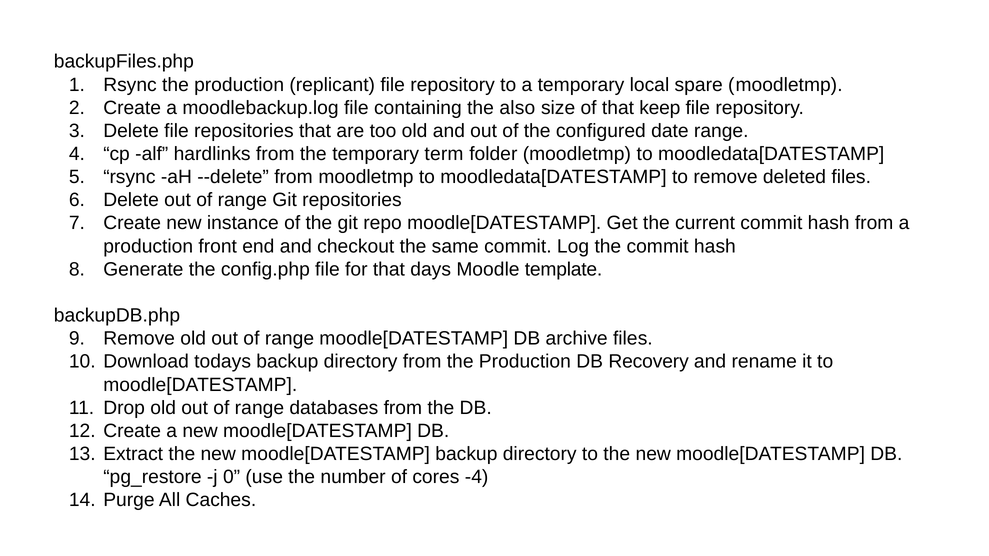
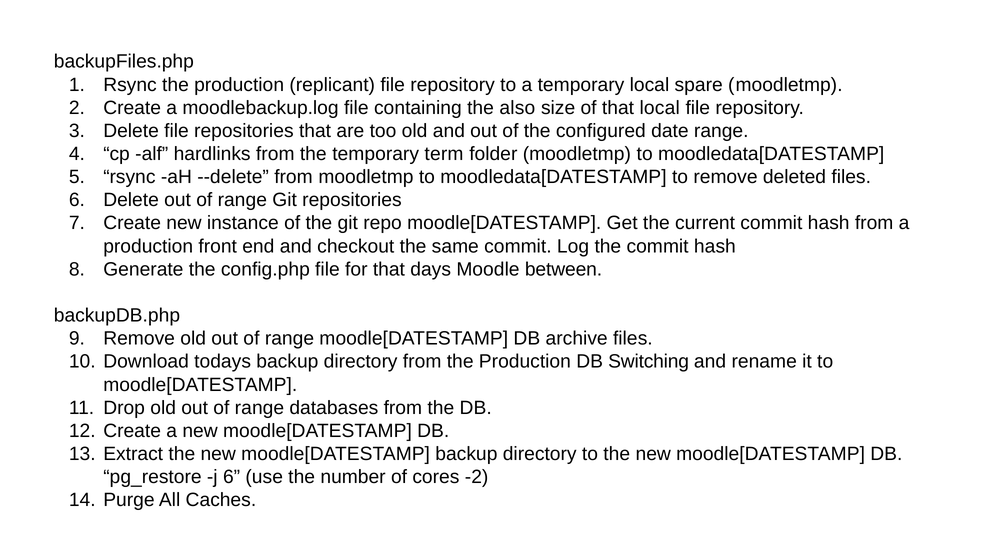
that keep: keep -> local
template: template -> between
Recovery: Recovery -> Switching
j 0: 0 -> 6
-4: -4 -> -2
